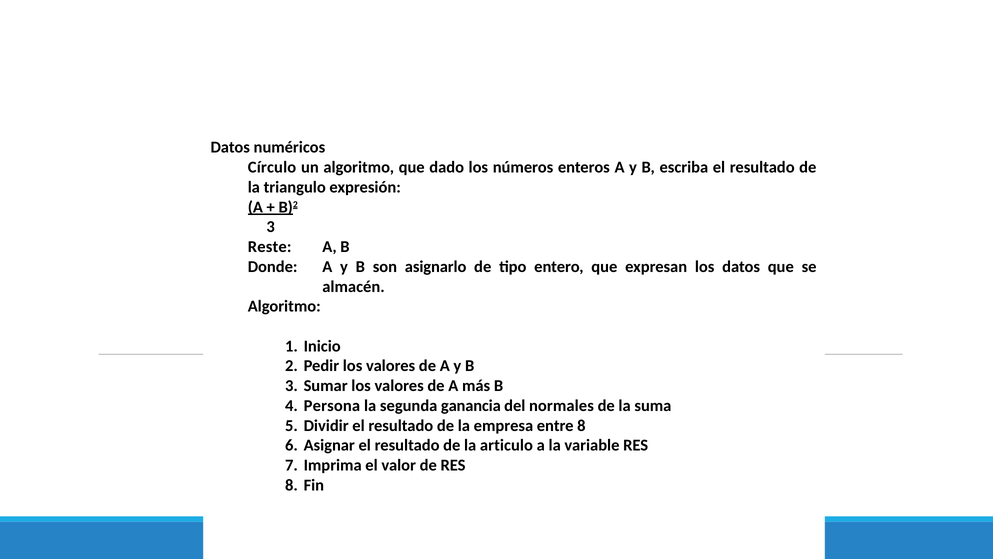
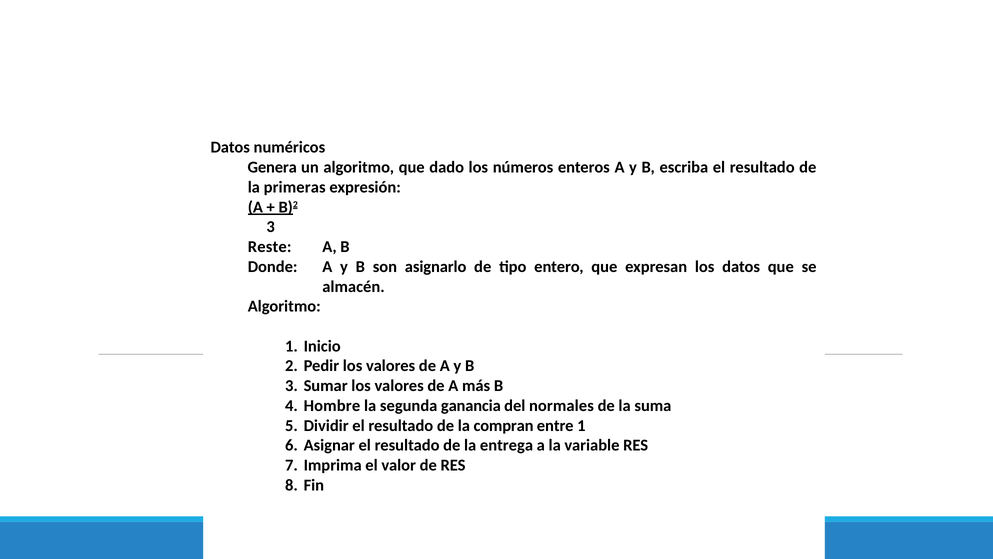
Círculo: Círculo -> Genera
triangulo: triangulo -> primeras
Persona: Persona -> Hombre
empresa: empresa -> compran
entre 8: 8 -> 1
articulo: articulo -> entrega
